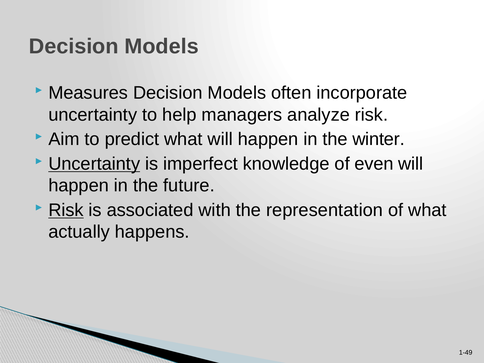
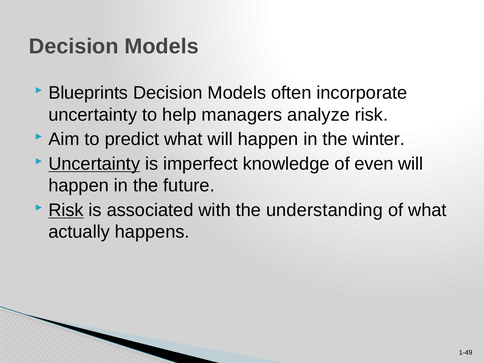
Measures: Measures -> Blueprints
representation: representation -> understanding
